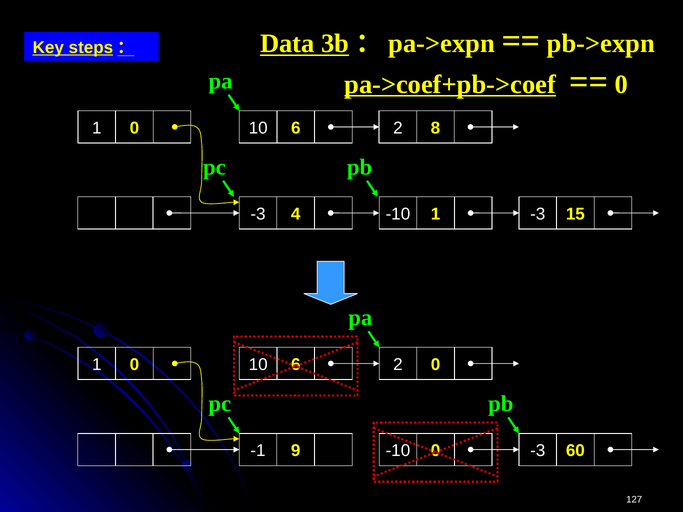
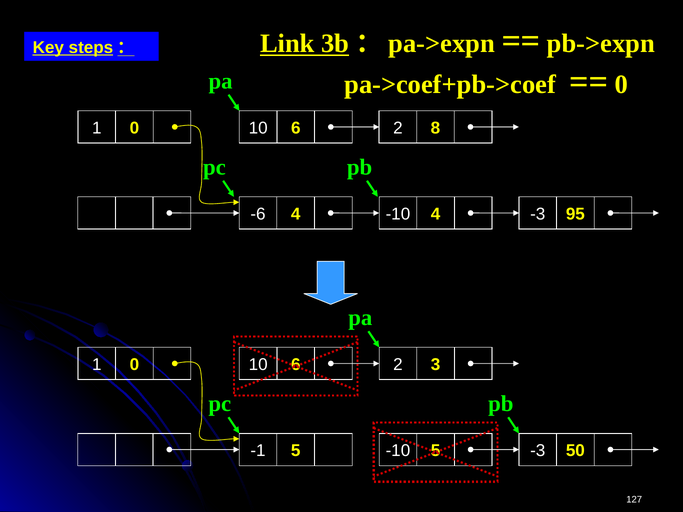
Data: Data -> Link
pa->coef+pb->coef underline: present -> none
-3 at (258, 214): -3 -> -6
-10 1: 1 -> 4
15: 15 -> 95
2 0: 0 -> 3
-1 9: 9 -> 5
-10 0: 0 -> 5
60: 60 -> 50
